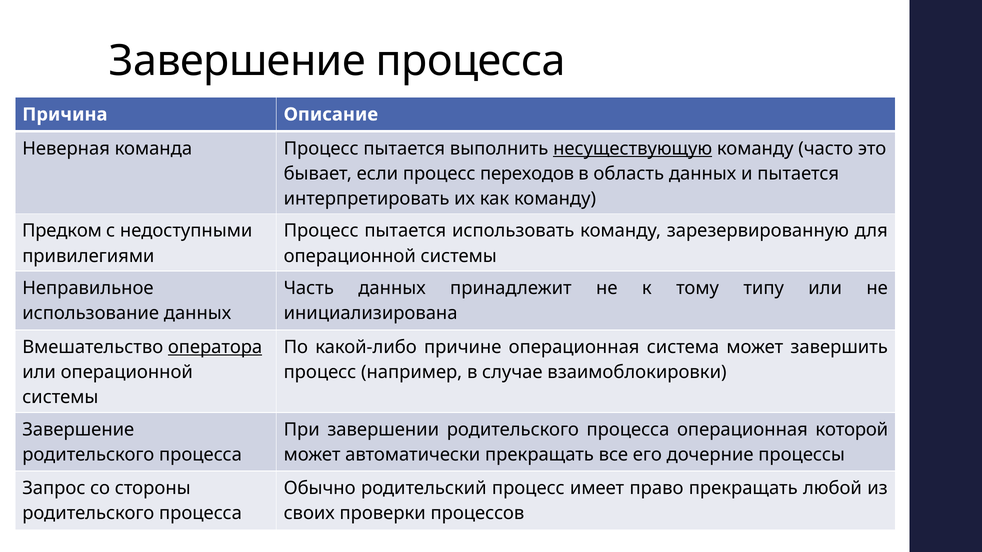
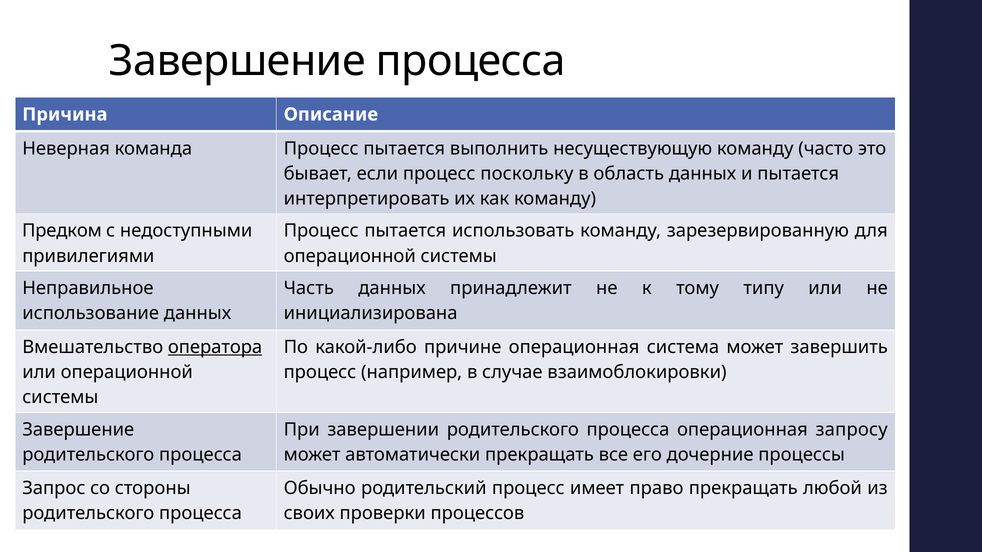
несуществующую underline: present -> none
переходов: переходов -> поскольку
которой: которой -> запросу
